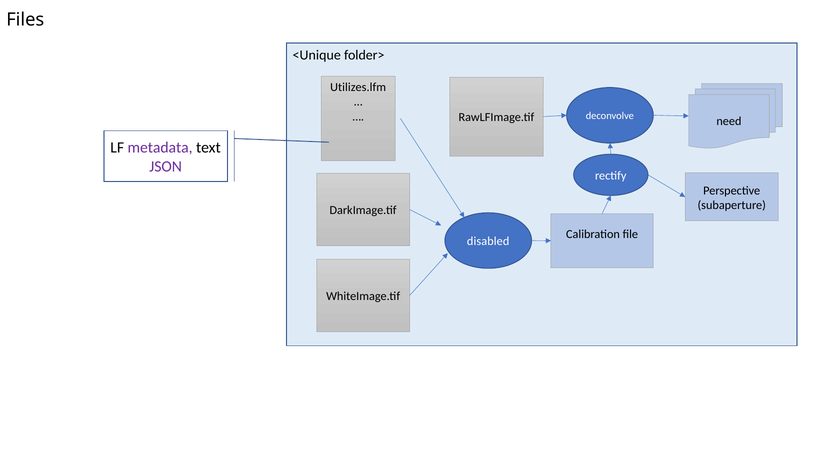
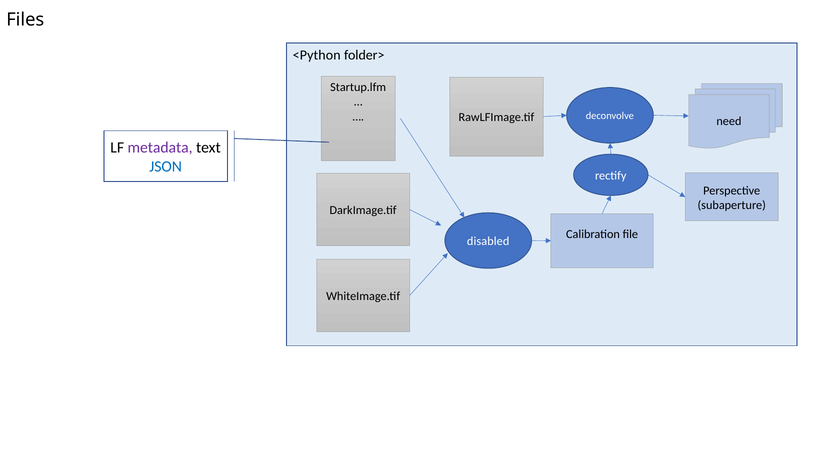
<Unique: <Unique -> <Python
Utilizes.lfm: Utilizes.lfm -> Startup.lfm
JSON colour: purple -> blue
